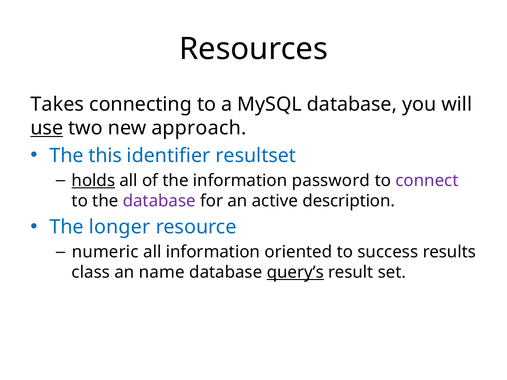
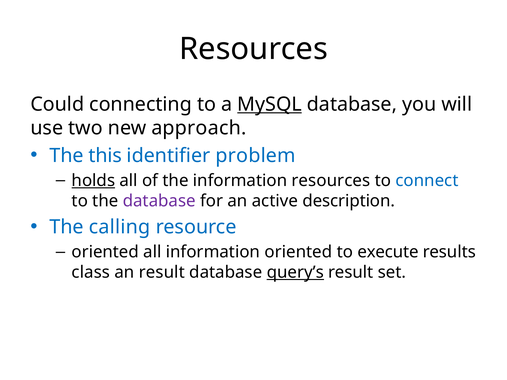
Takes: Takes -> Could
MySQL underline: none -> present
use underline: present -> none
resultset: resultset -> problem
information password: password -> resources
connect colour: purple -> blue
longer: longer -> calling
numeric at (105, 252): numeric -> oriented
success: success -> execute
an name: name -> result
